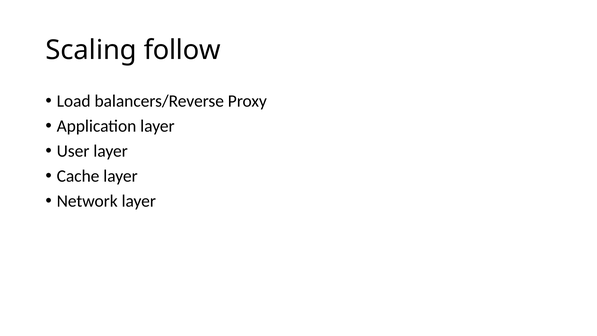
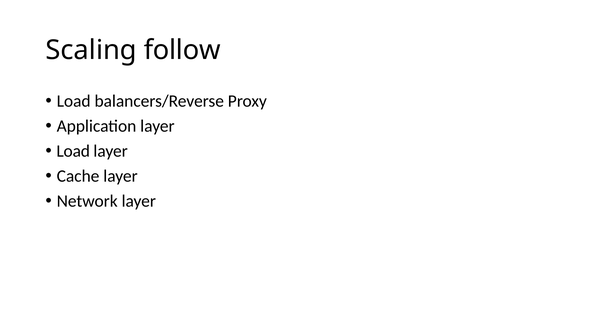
User at (73, 151): User -> Load
